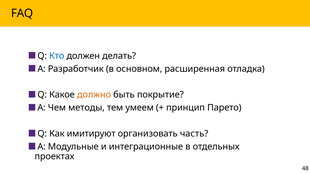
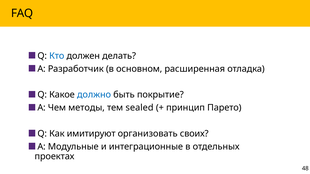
должно colour: orange -> blue
умеем: умеем -> sealed
часть: часть -> своих
